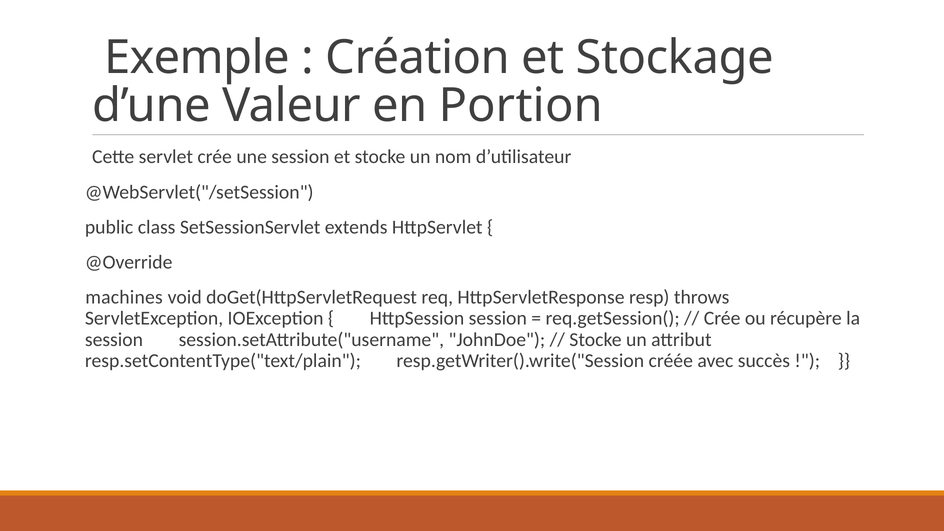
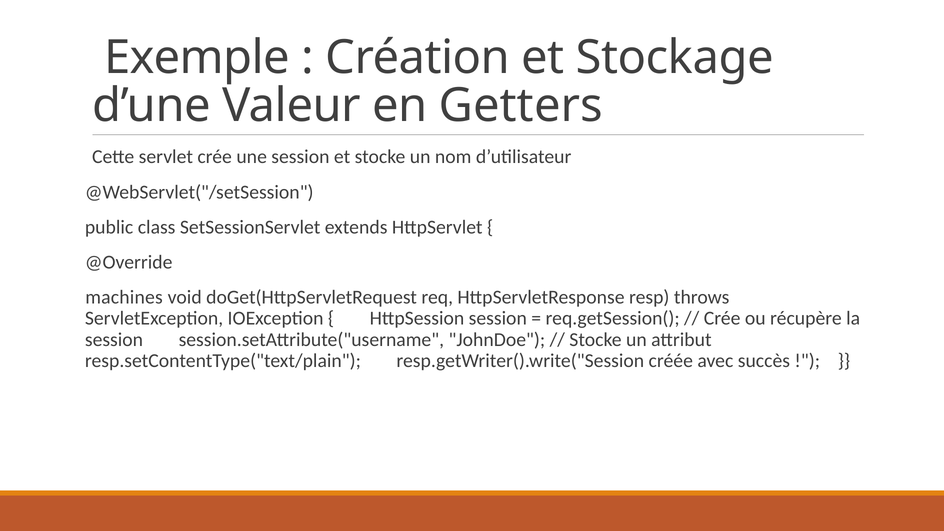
Portion: Portion -> Getters
